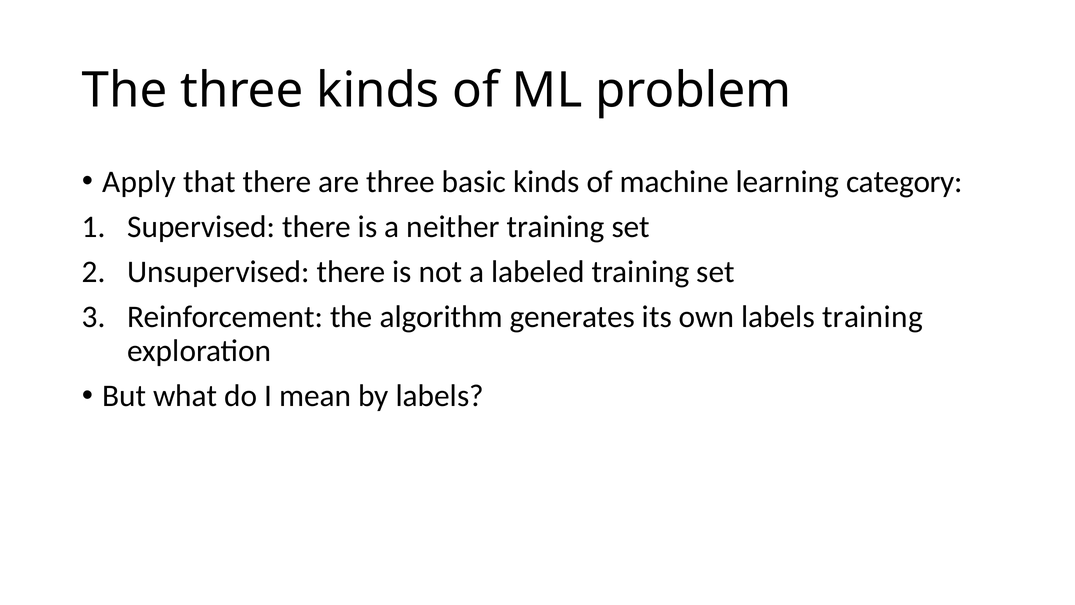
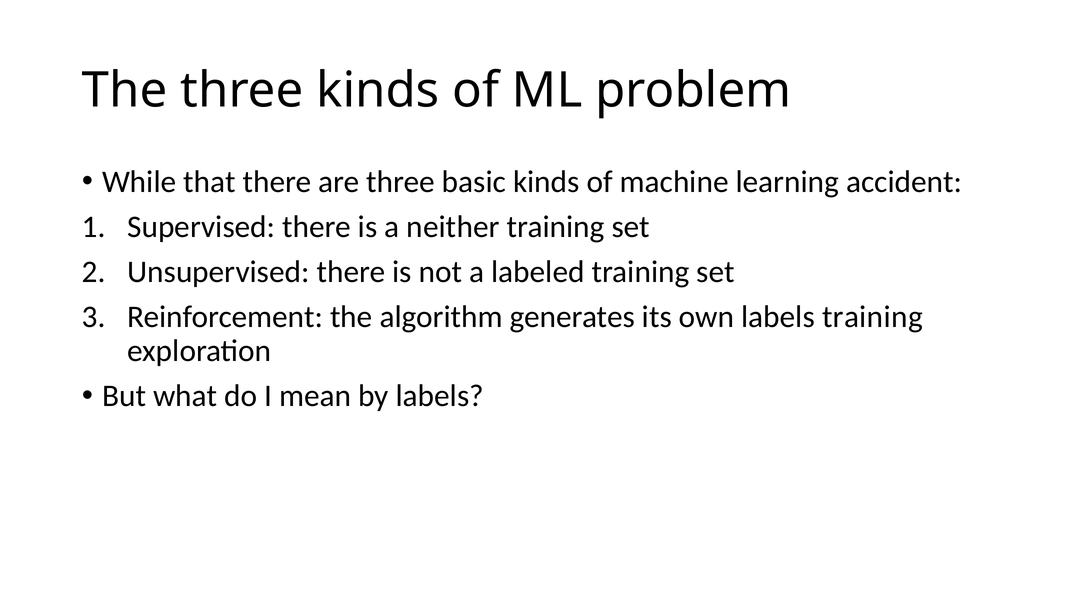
Apply: Apply -> While
category: category -> accident
